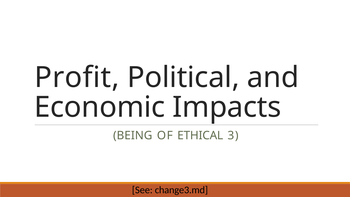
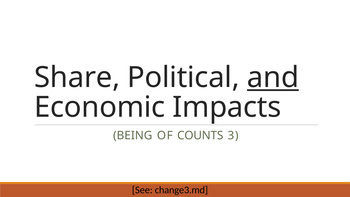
Profit: Profit -> Share
and underline: none -> present
ETHICAL: ETHICAL -> COUNTS
